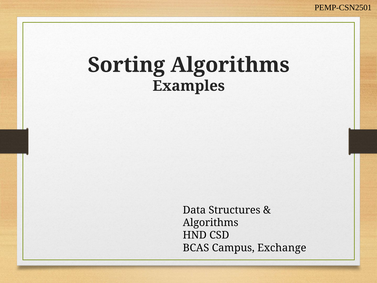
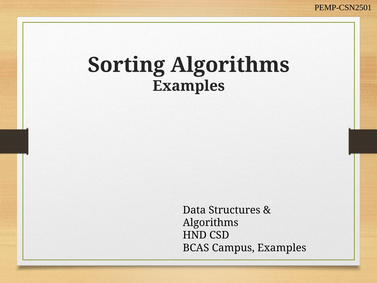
Campus Exchange: Exchange -> Examples
